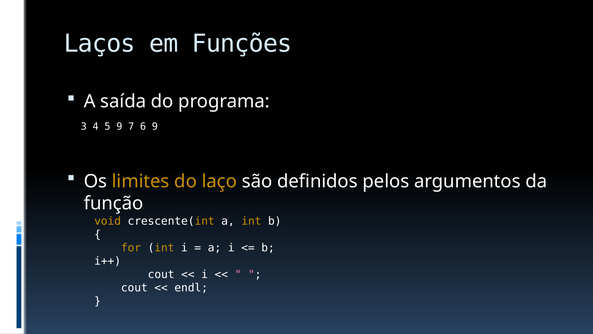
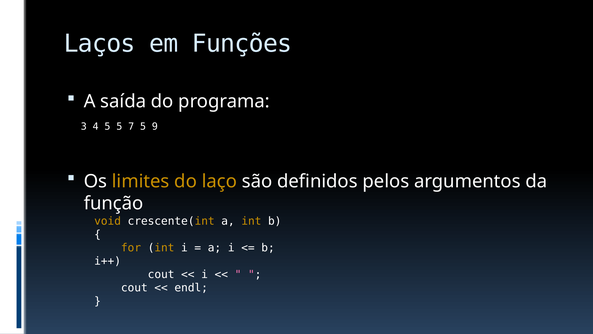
5 9: 9 -> 5
7 6: 6 -> 5
